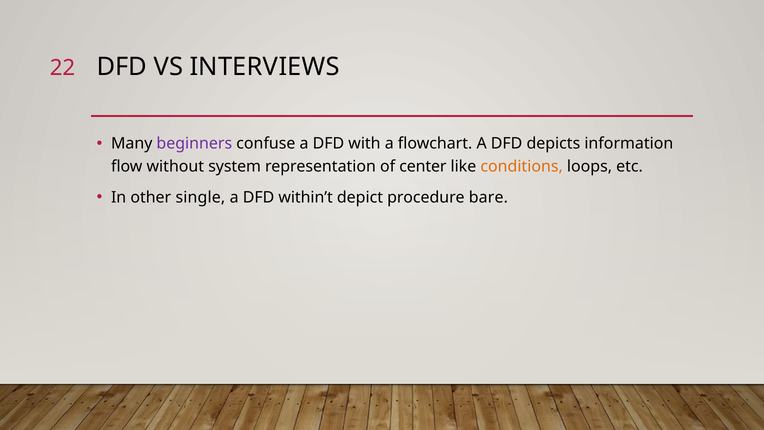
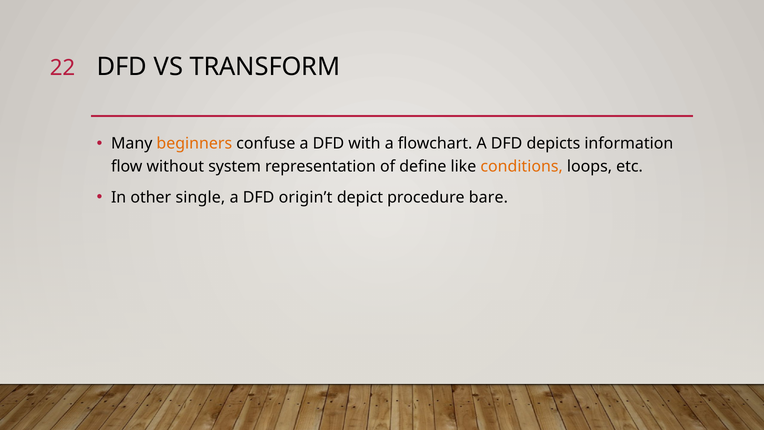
INTERVIEWS: INTERVIEWS -> TRANSFORM
beginners colour: purple -> orange
center: center -> define
within’t: within’t -> origin’t
